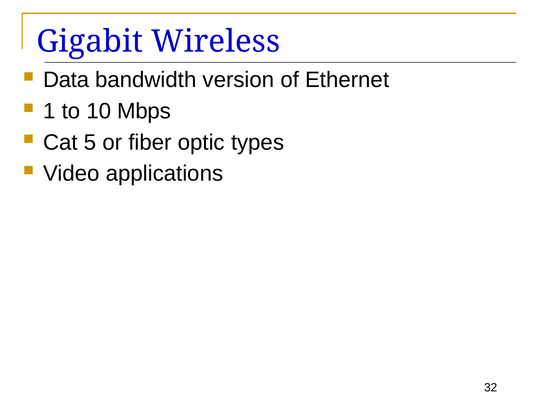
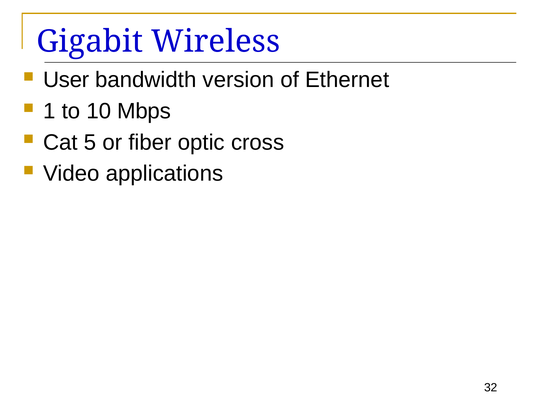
Data: Data -> User
types: types -> cross
